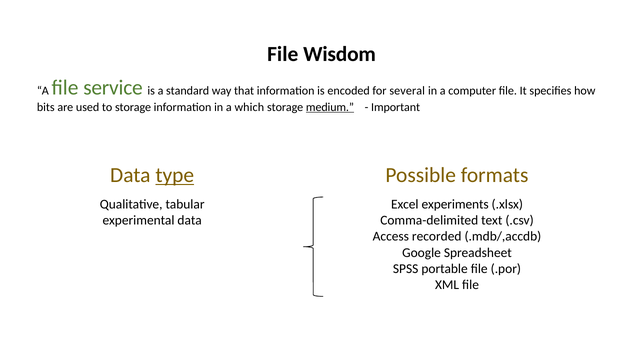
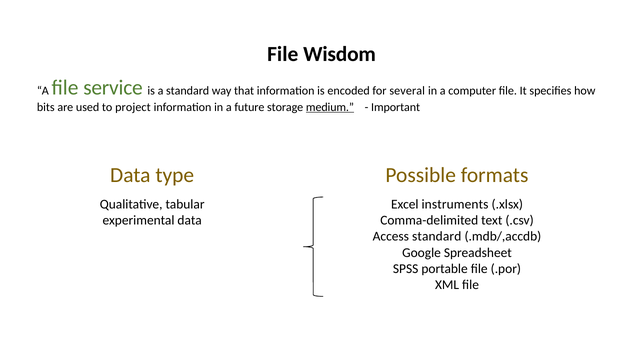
to storage: storage -> project
which: which -> future
type underline: present -> none
experiments: experiments -> instruments
Access recorded: recorded -> standard
